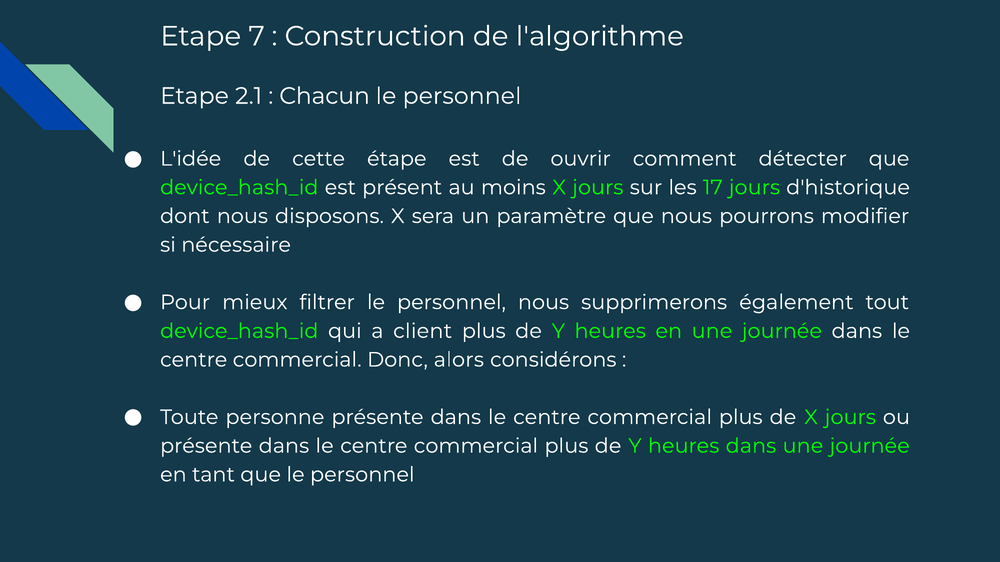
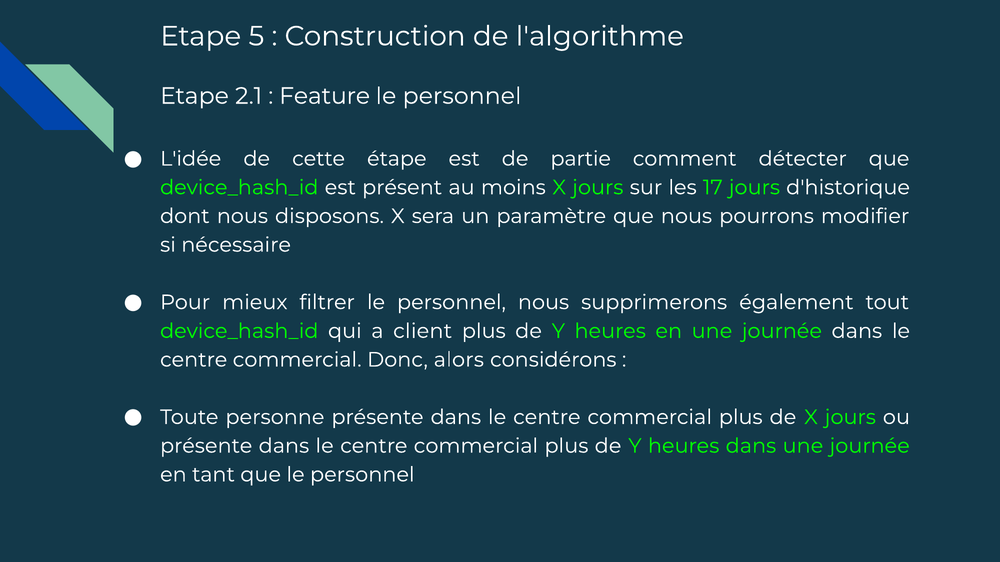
7: 7 -> 5
Chacun: Chacun -> Feature
ouvrir: ouvrir -> partie
